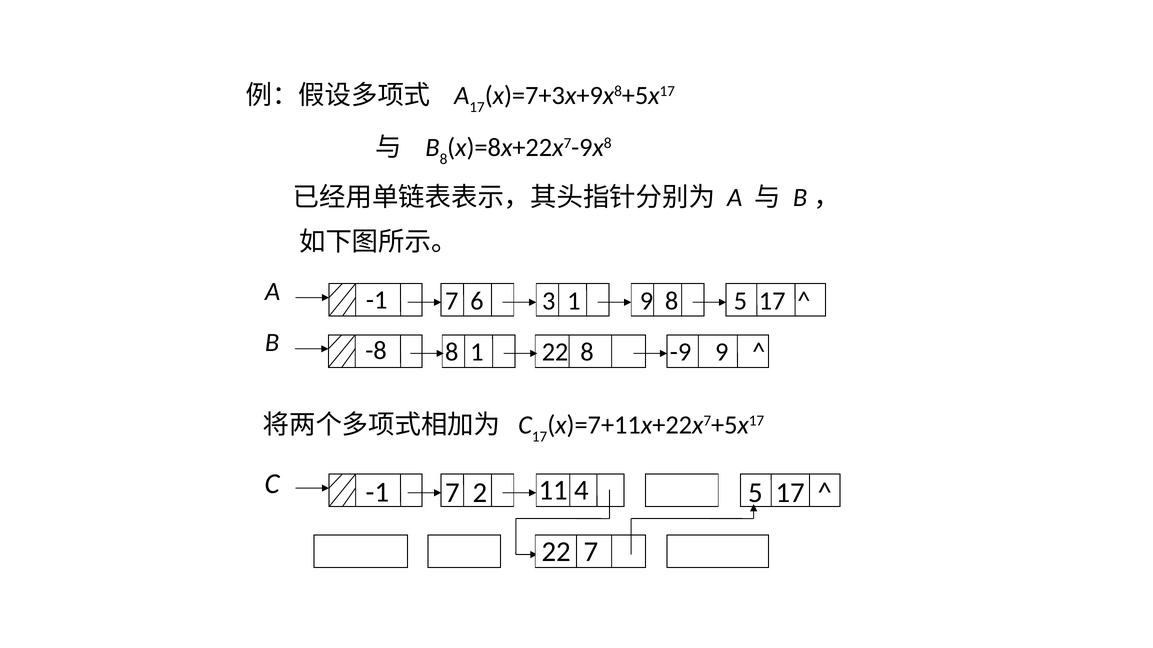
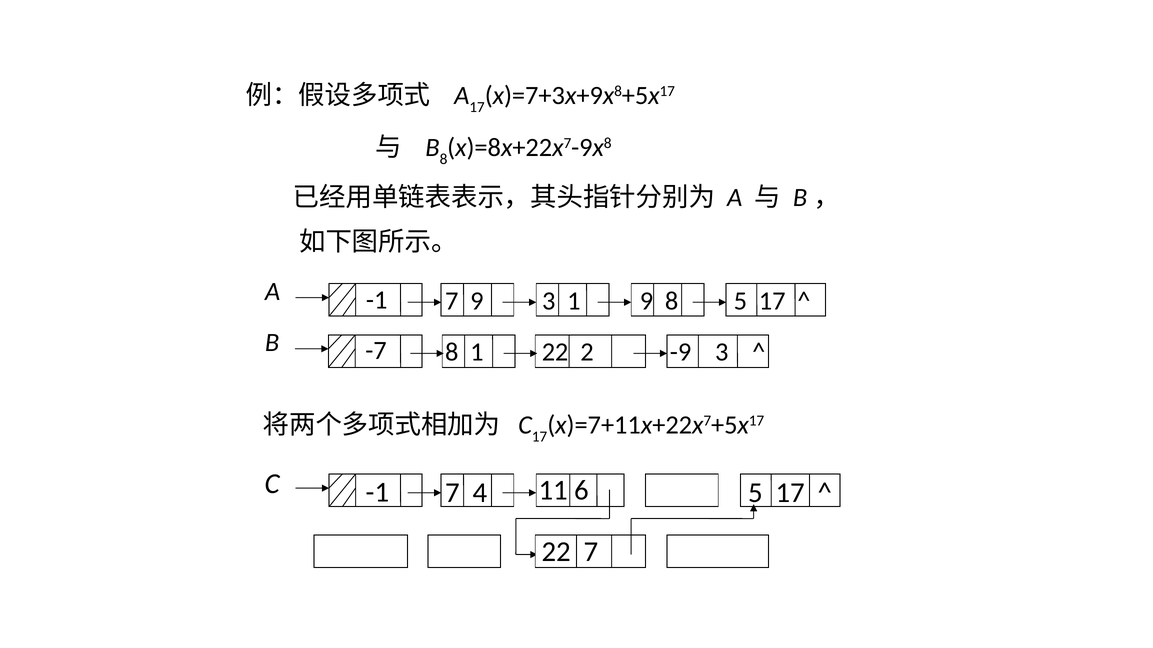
7 6: 6 -> 9
-8: -8 -> -7
22 8: 8 -> 2
-9 9: 9 -> 3
4: 4 -> 6
2: 2 -> 4
